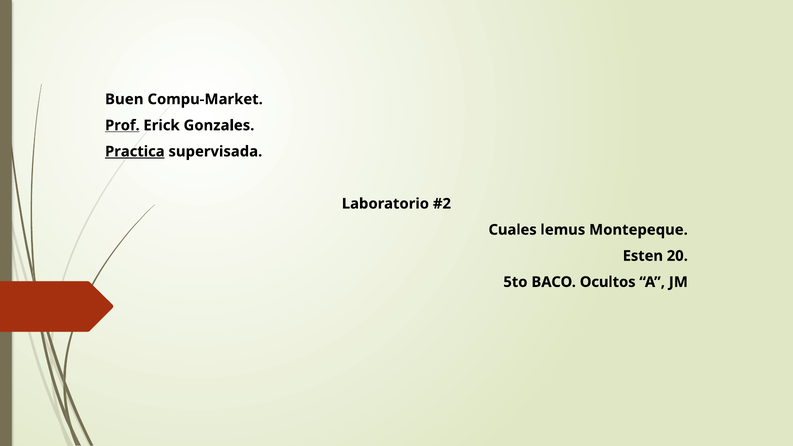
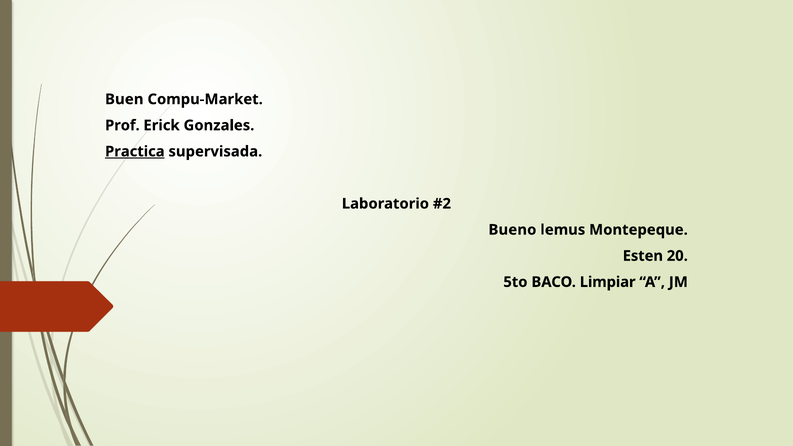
Prof underline: present -> none
Cuales: Cuales -> Bueno
Ocultos: Ocultos -> Limpiar
